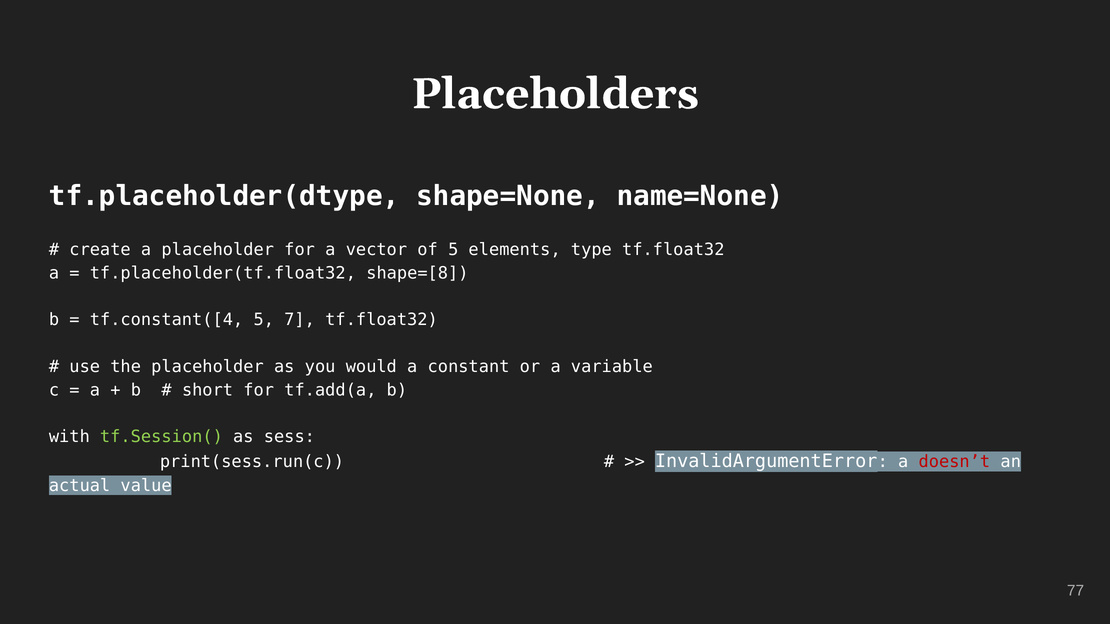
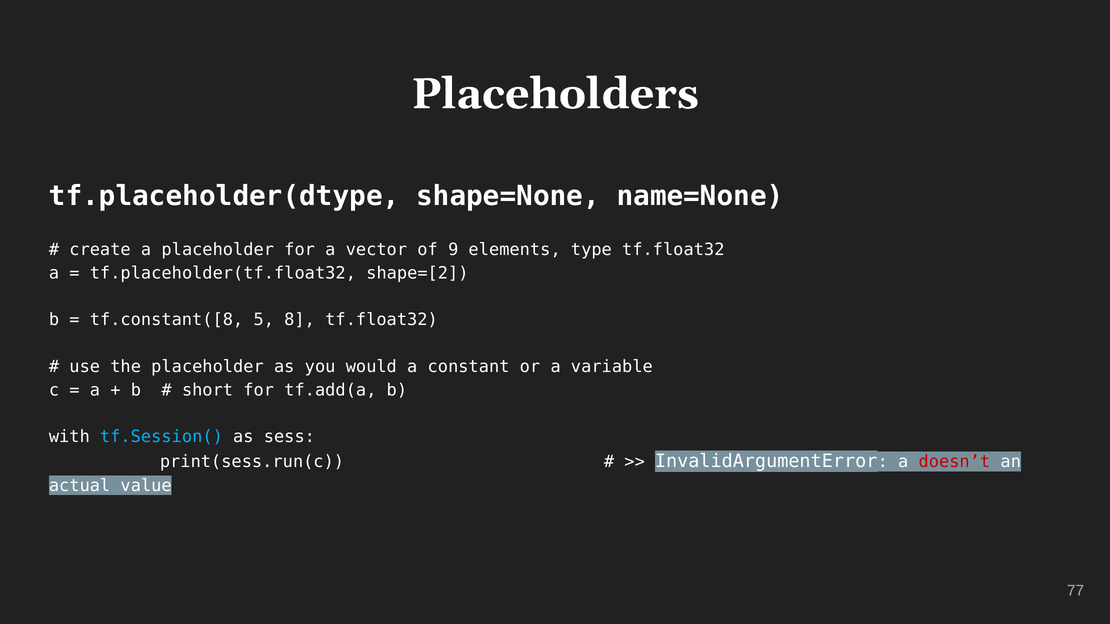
of 5: 5 -> 9
shape=[8: shape=[8 -> shape=[2
tf.constant([4: tf.constant([4 -> tf.constant([8
7: 7 -> 8
tf.Session( colour: light green -> light blue
